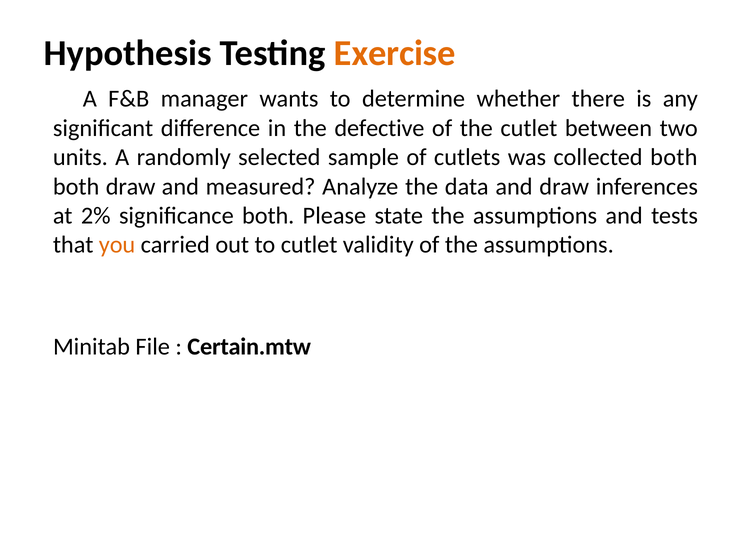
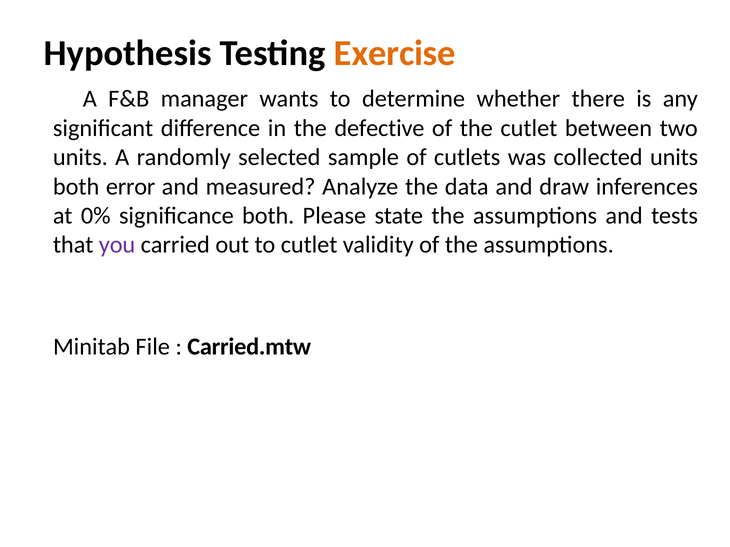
collected both: both -> units
both draw: draw -> error
2%: 2% -> 0%
you colour: orange -> purple
Certain.mtw: Certain.mtw -> Carried.mtw
